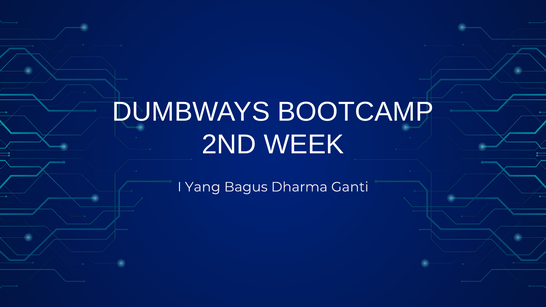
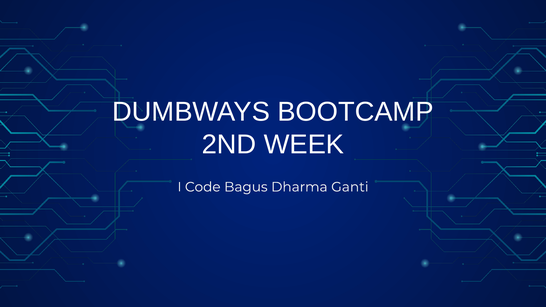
Yang: Yang -> Code
